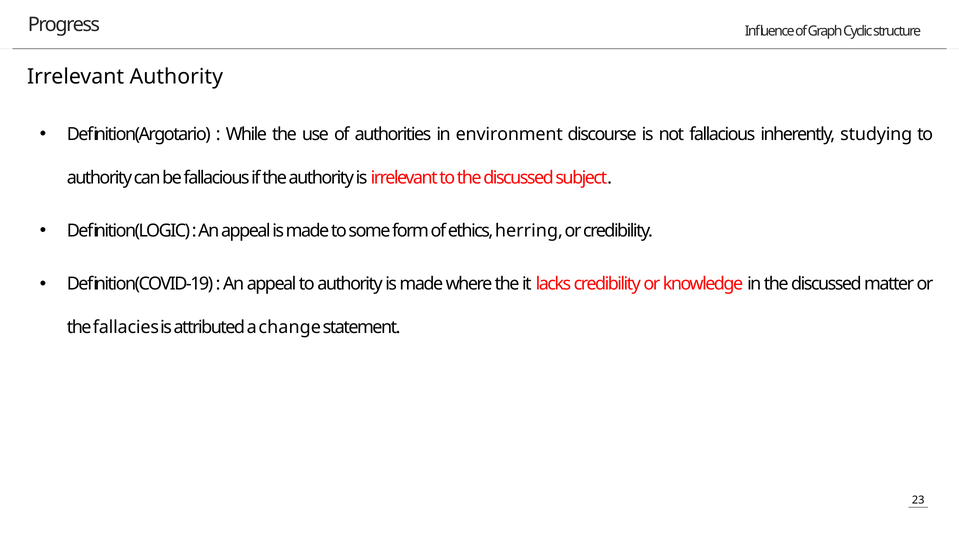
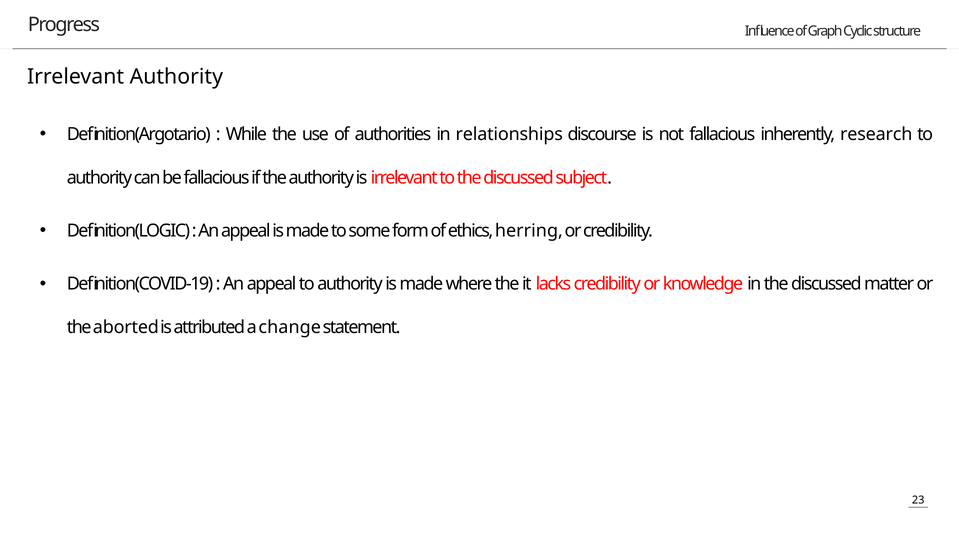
environment: environment -> relationships
studying: studying -> research
fallacies: fallacies -> aborted
